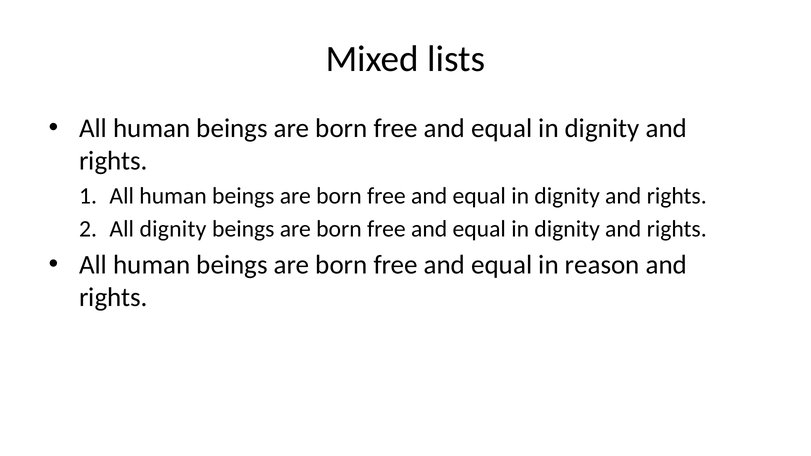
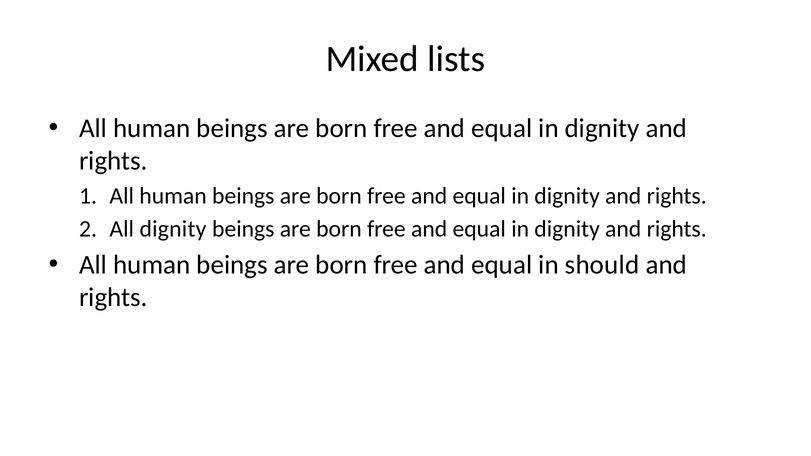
reason: reason -> should
